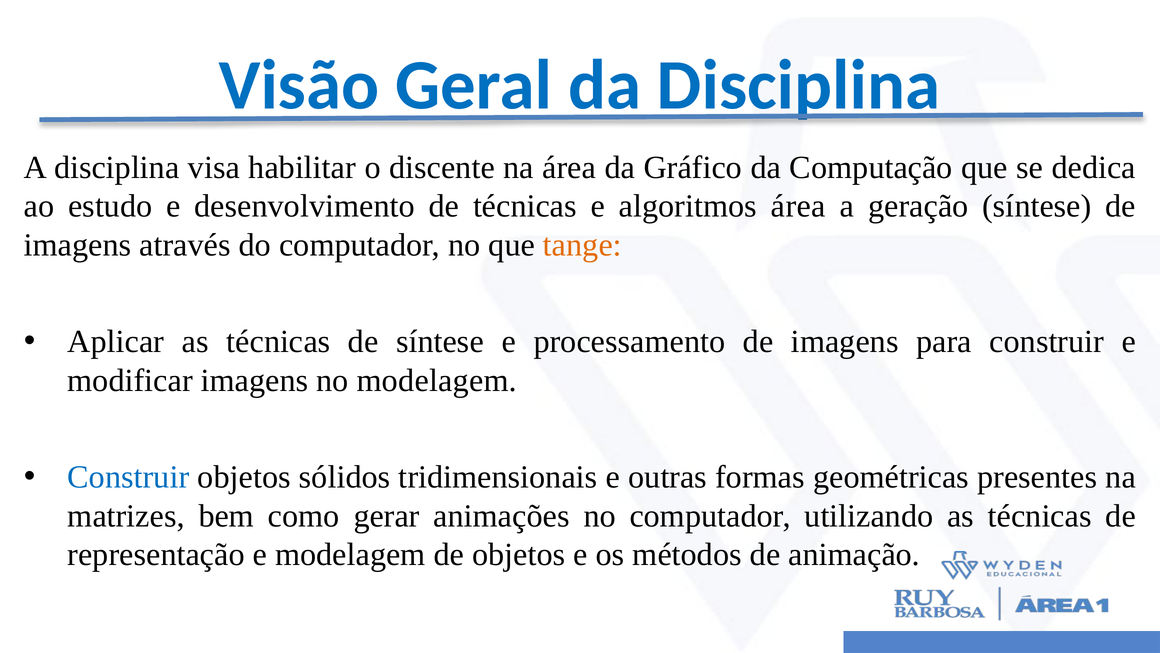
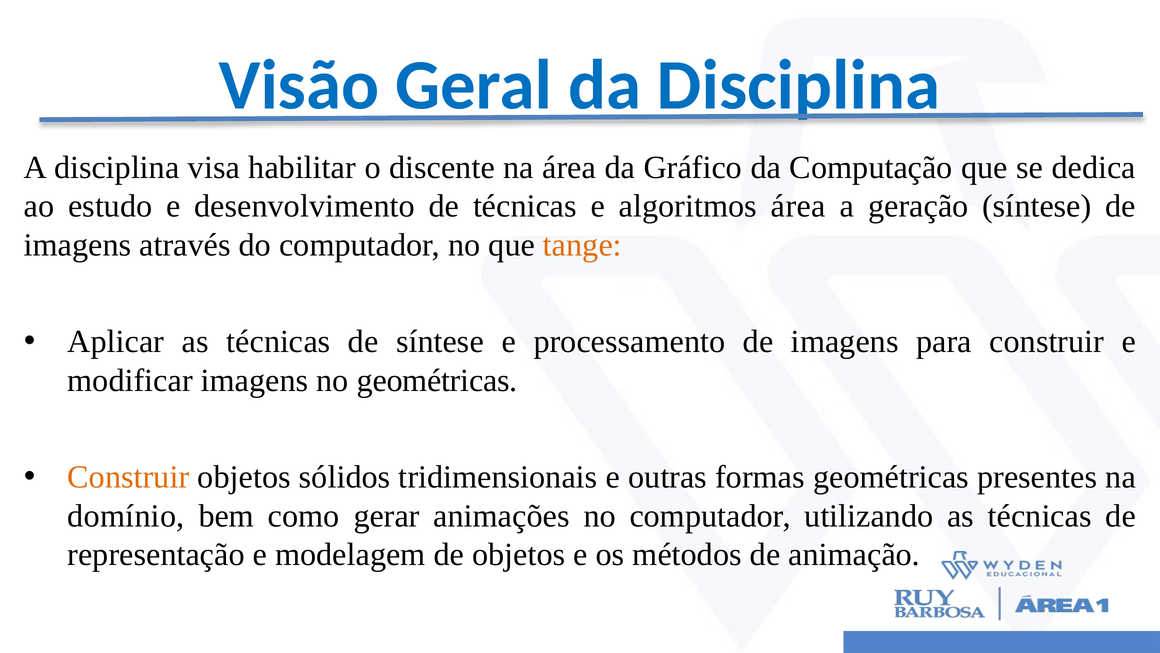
no modelagem: modelagem -> geométricas
Construir at (128, 477) colour: blue -> orange
matrizes: matrizes -> domínio
